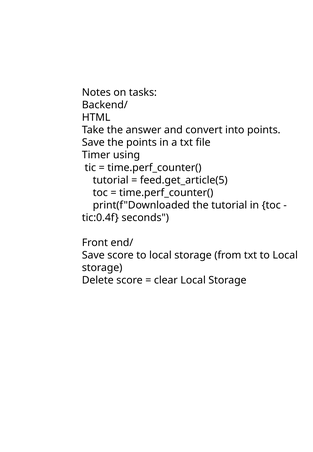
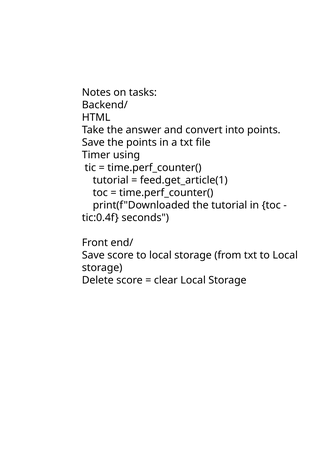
feed.get_article(5: feed.get_article(5 -> feed.get_article(1
